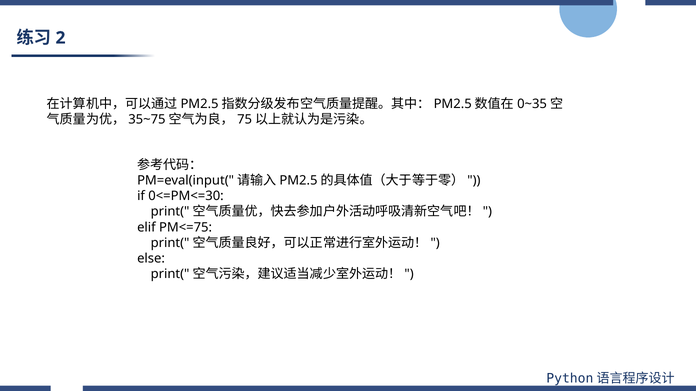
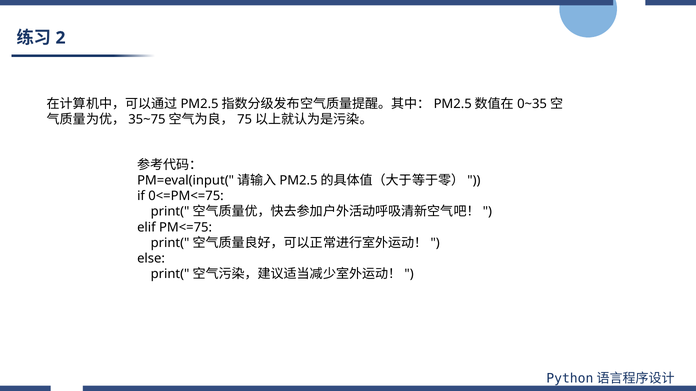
0<=PM<=30: 0<=PM<=30 -> 0<=PM<=75
